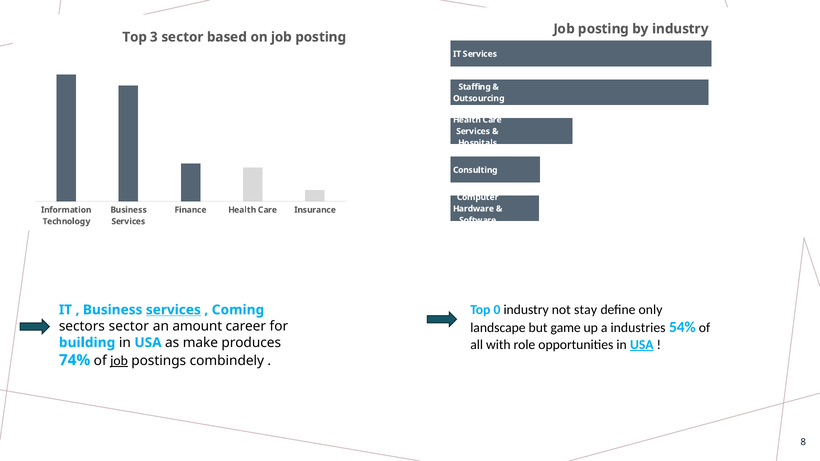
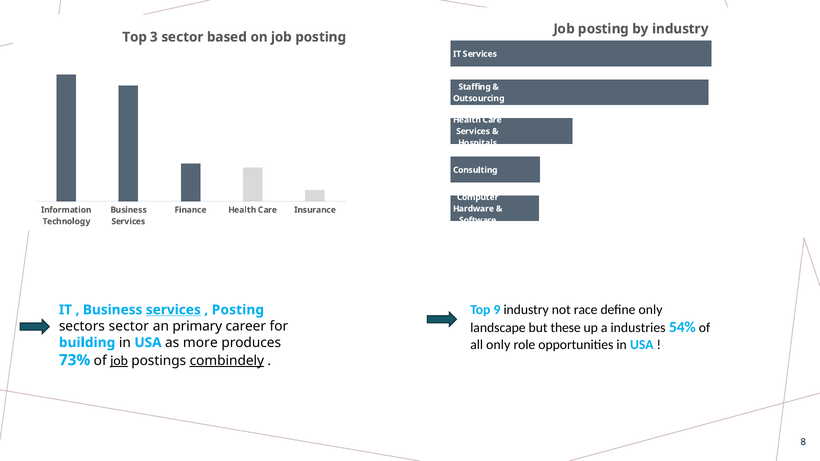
0: 0 -> 9
stay: stay -> race
Coming at (238, 310): Coming -> Posting
amount: amount -> primary
game: game -> these
all with: with -> only
USA at (642, 345) underline: present -> none
make: make -> more
74%: 74% -> 73%
combindely underline: none -> present
